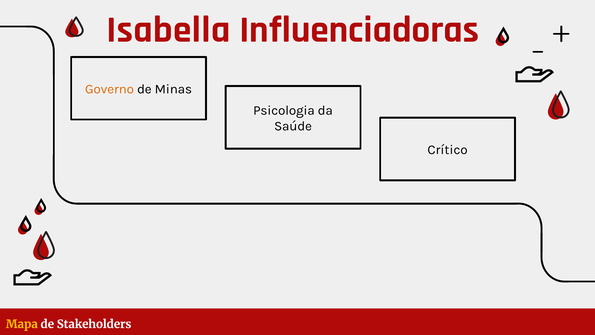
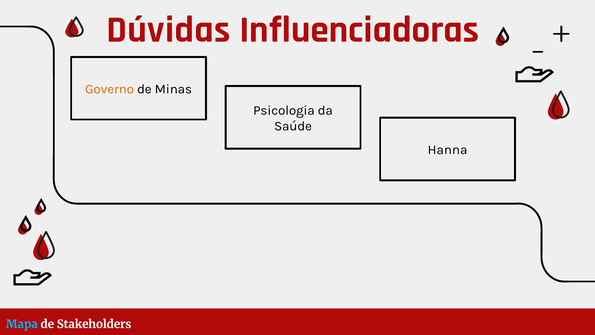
Isabella: Isabella -> Dúvidas
Crítico: Crítico -> Hanna
Mapa colour: yellow -> light blue
